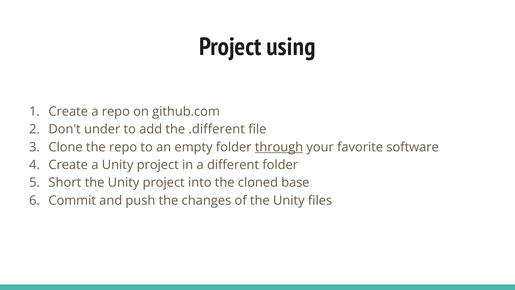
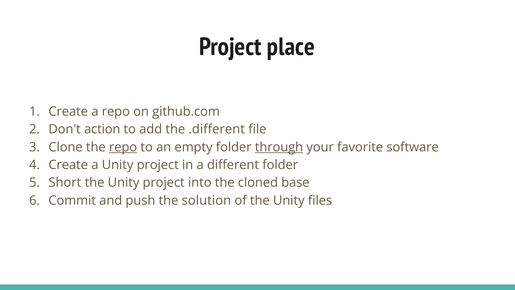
using: using -> place
under: under -> action
repo at (123, 147) underline: none -> present
changes: changes -> solution
